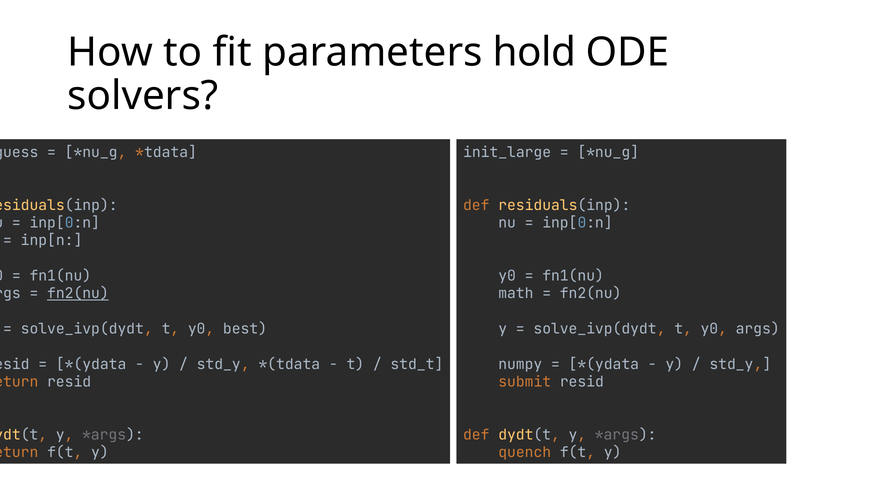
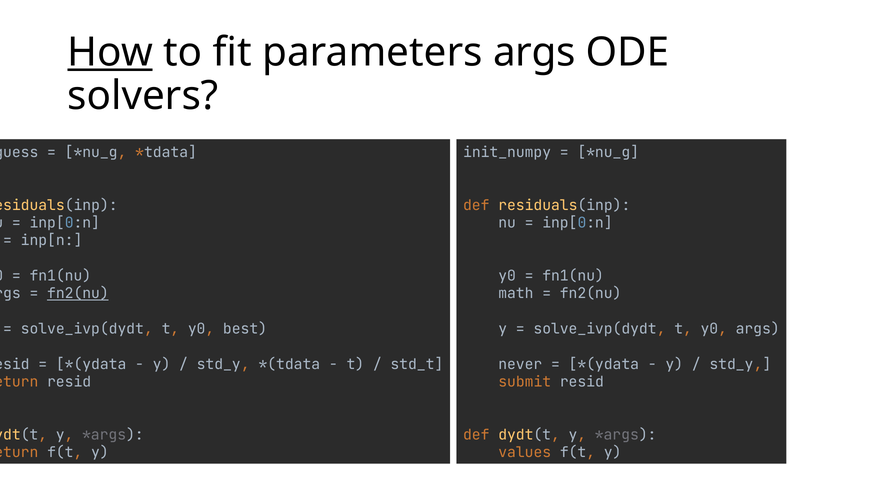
How underline: none -> present
parameters hold: hold -> args
init_large: init_large -> init_numpy
numpy: numpy -> never
quench: quench -> values
